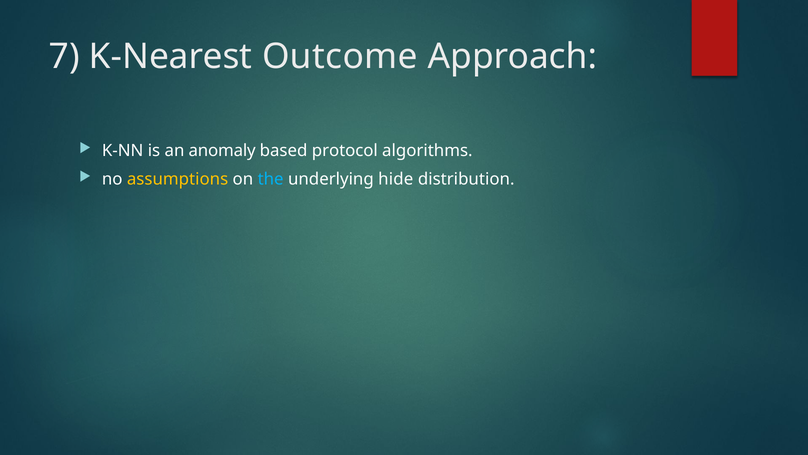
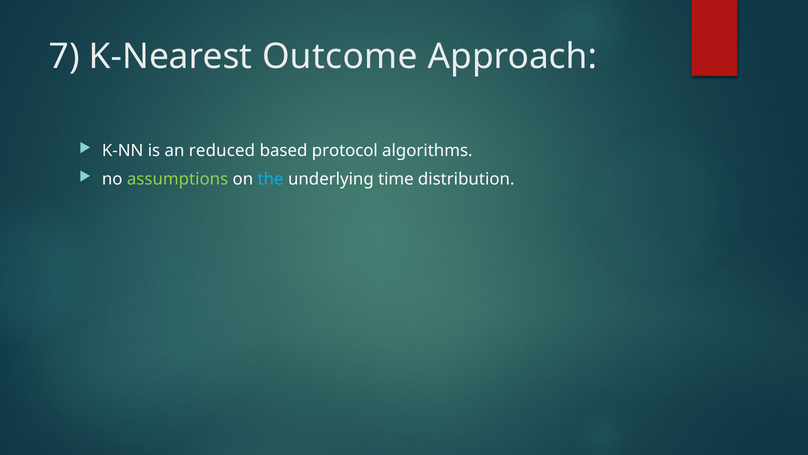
anomaly: anomaly -> reduced
assumptions colour: yellow -> light green
hide: hide -> time
